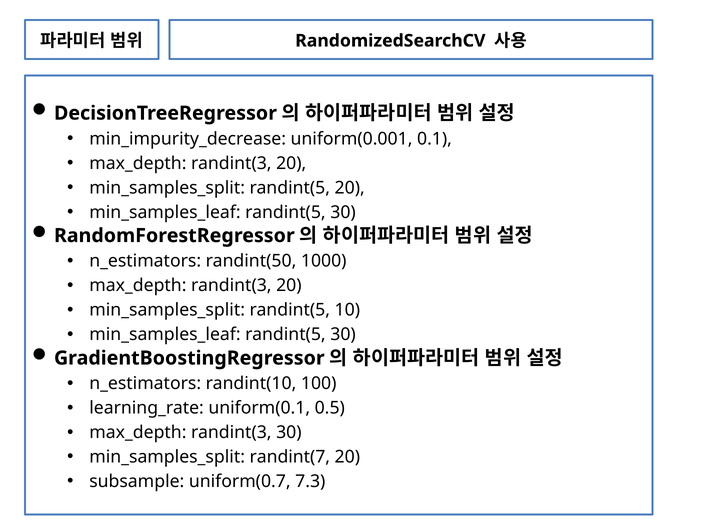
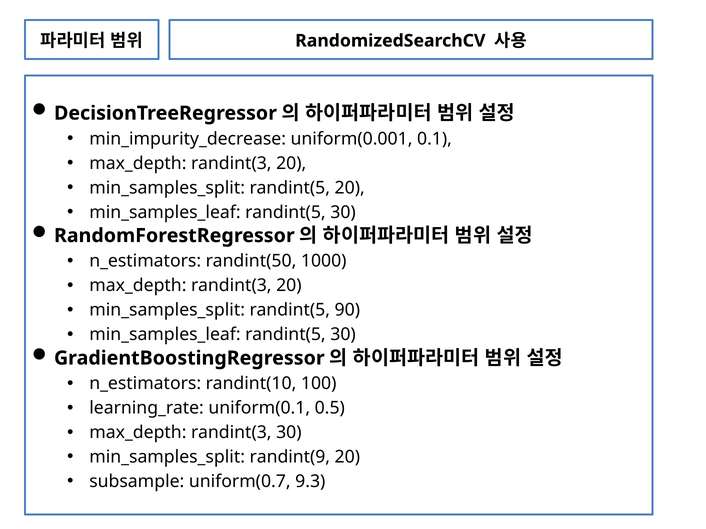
10: 10 -> 90
randint(7: randint(7 -> randint(9
7.3: 7.3 -> 9.3
